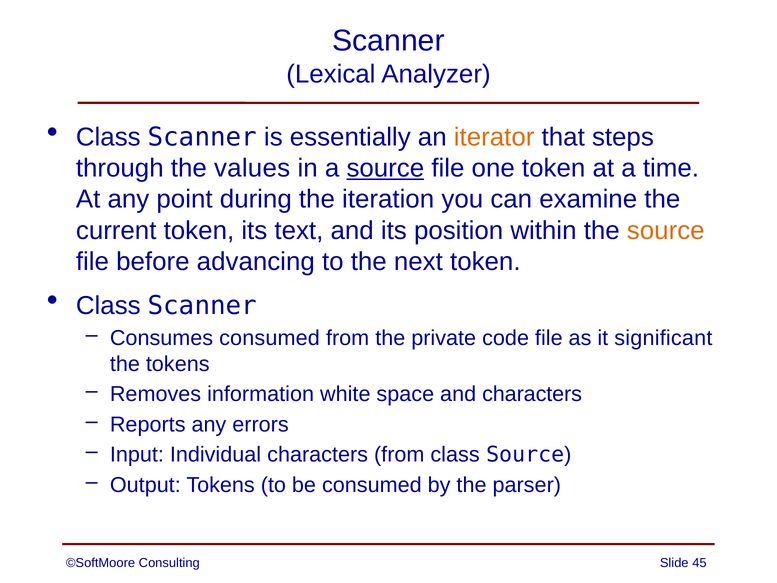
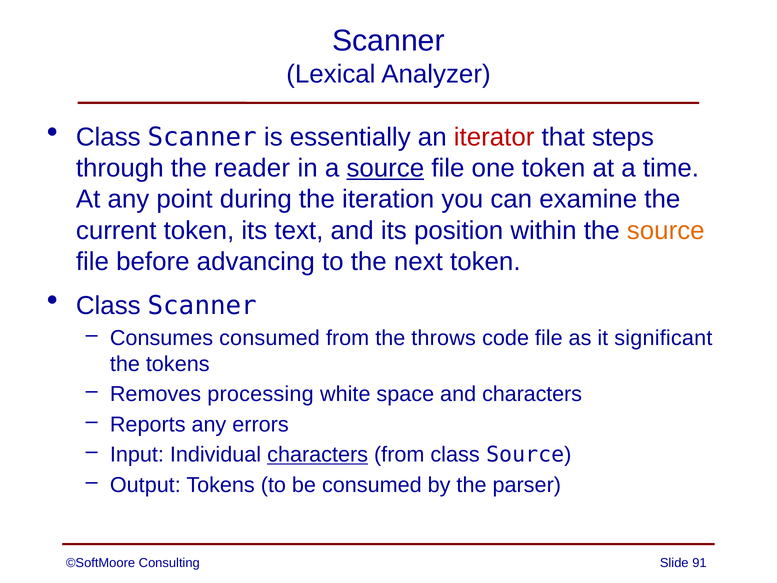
iterator colour: orange -> red
values: values -> reader
private: private -> throws
information: information -> processing
characters at (318, 455) underline: none -> present
45: 45 -> 91
